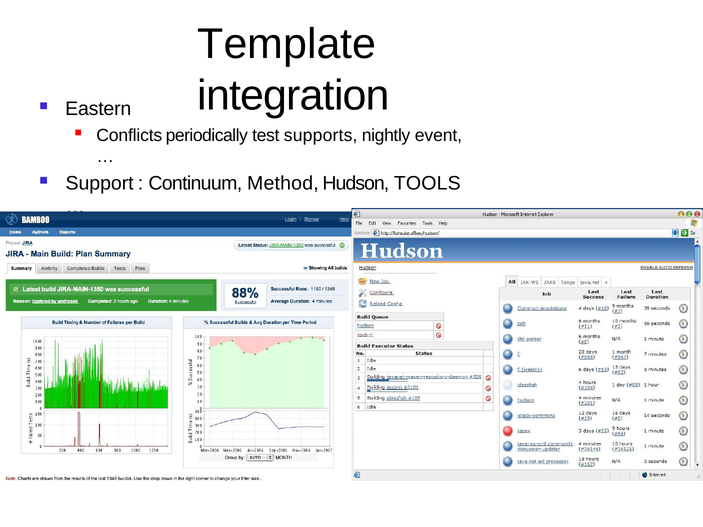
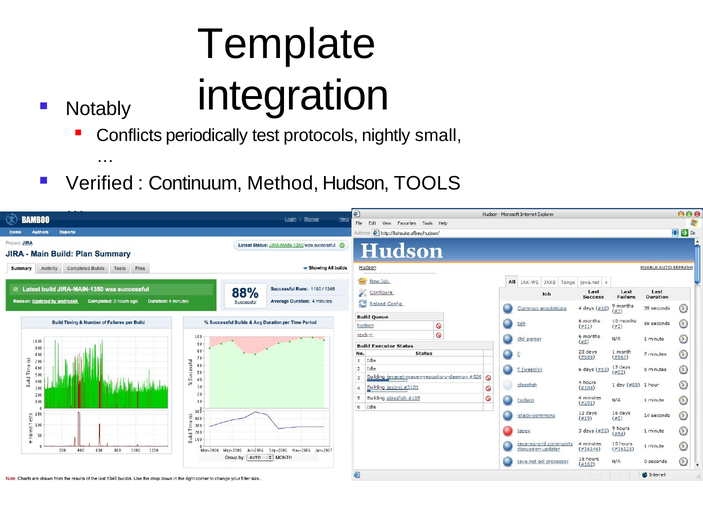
Eastern: Eastern -> Notably
supports: supports -> protocols
event: event -> small
Support: Support -> Verified
